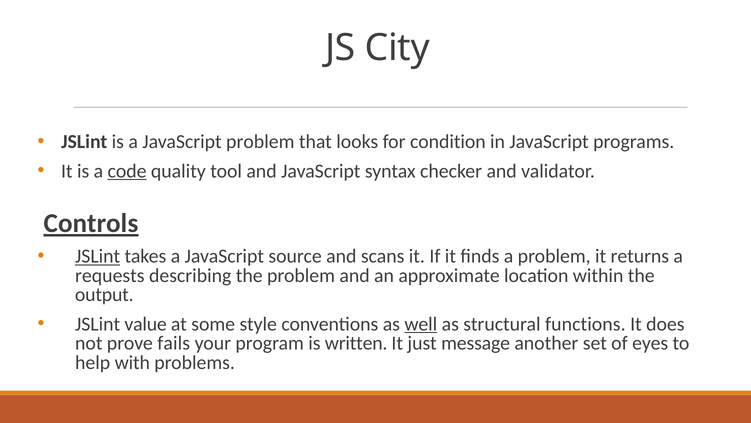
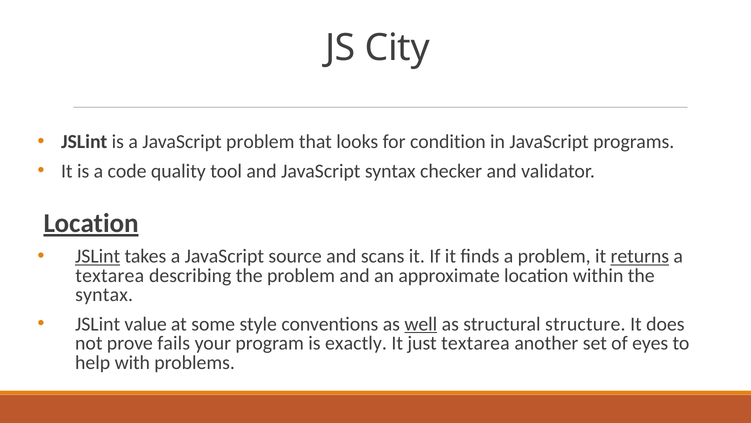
code underline: present -> none
Controls at (91, 223): Controls -> Location
returns underline: none -> present
requests at (110, 275): requests -> textarea
output at (104, 295): output -> syntax
functions: functions -> structure
written: written -> exactly
just message: message -> textarea
